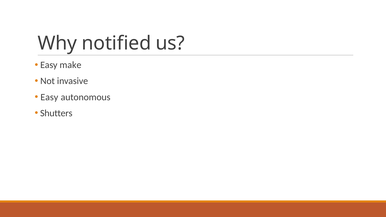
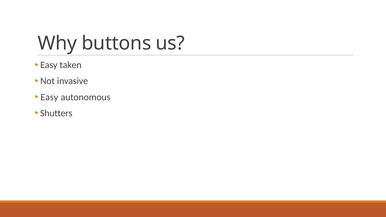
notified: notified -> buttons
make: make -> taken
